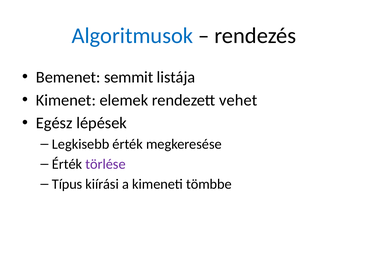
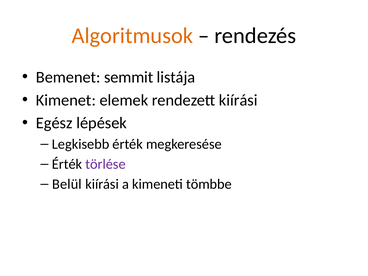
Algoritmusok colour: blue -> orange
rendezett vehet: vehet -> kiírási
Típus: Típus -> Belül
